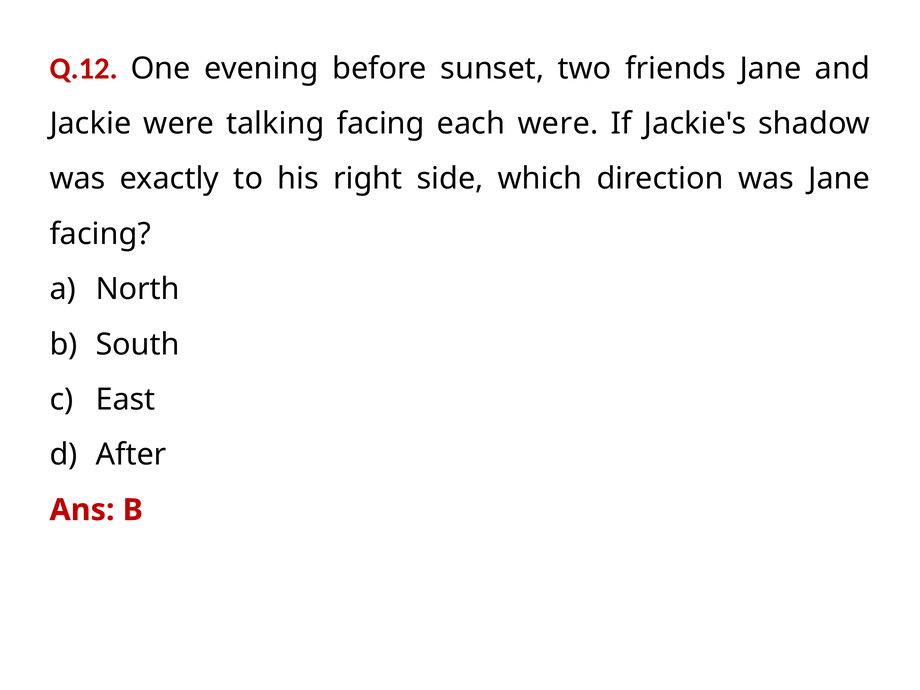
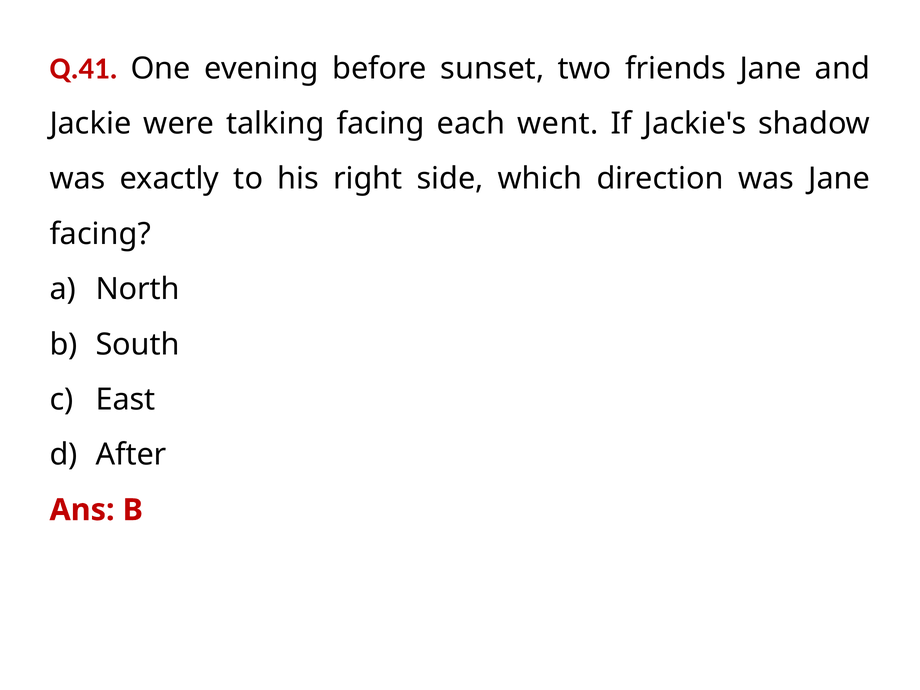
Q.12: Q.12 -> Q.41
each were: were -> went
